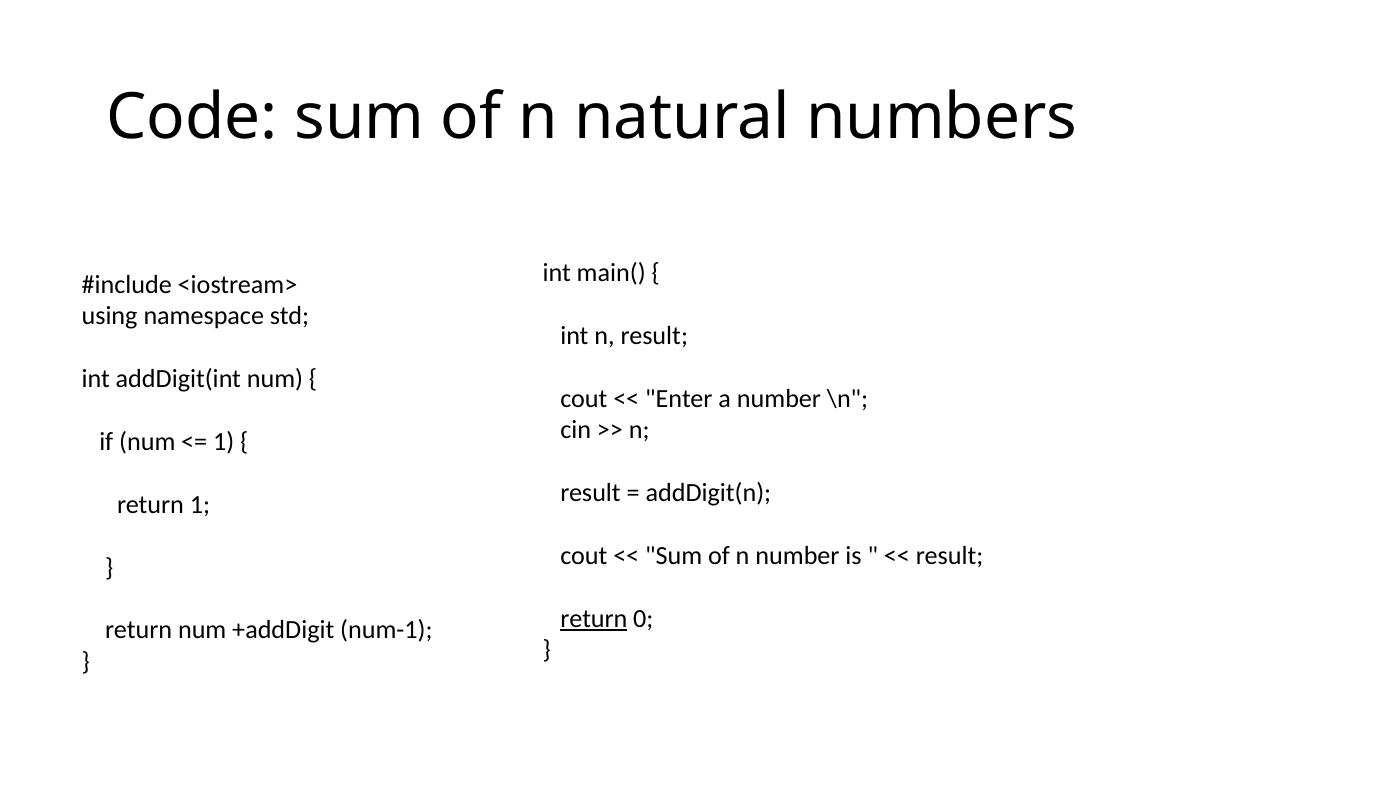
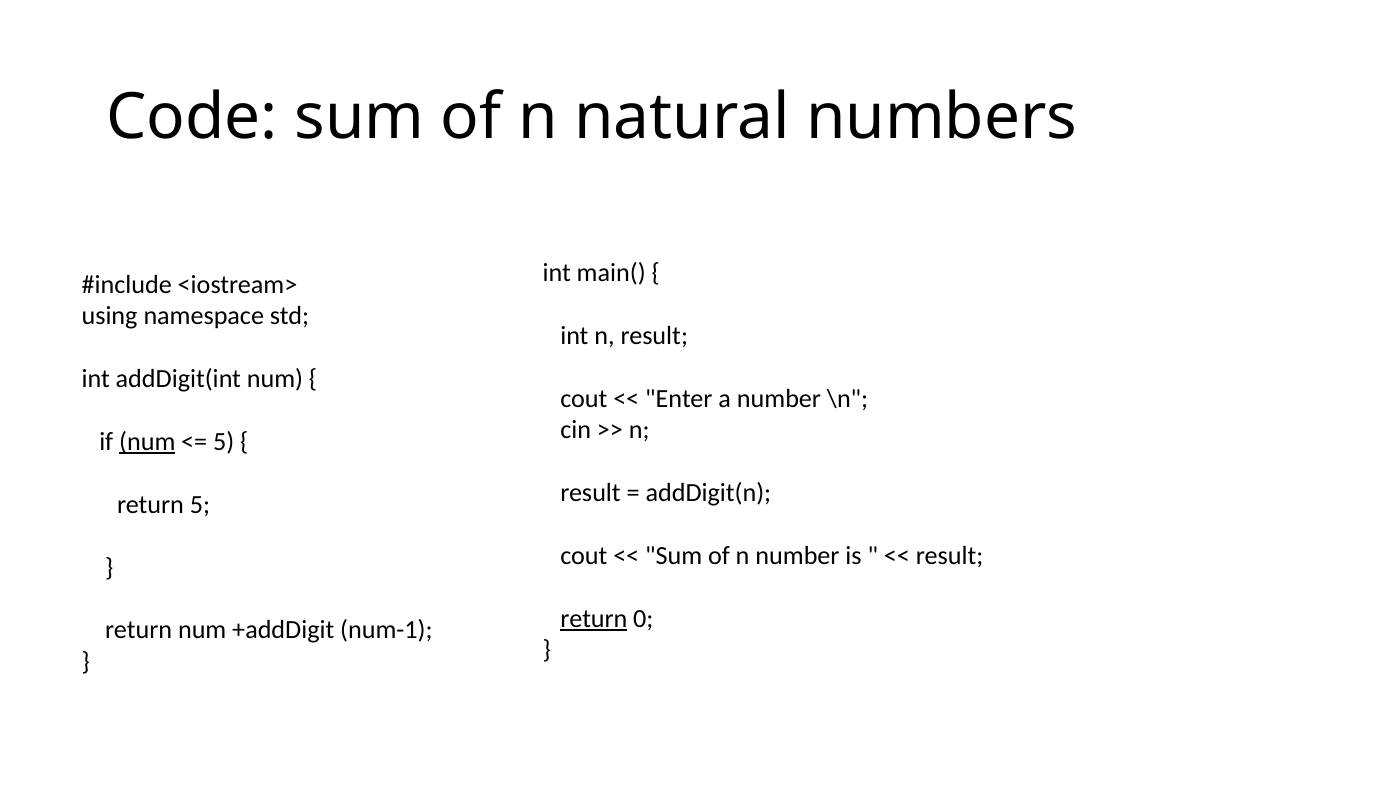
num at (147, 442) underline: none -> present
1 at (224, 442): 1 -> 5
return 1: 1 -> 5
